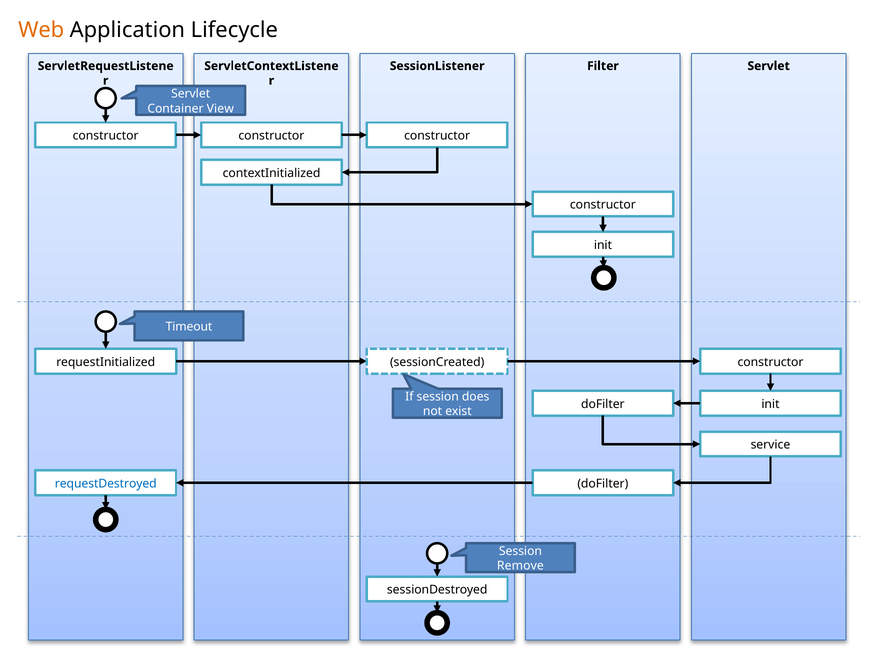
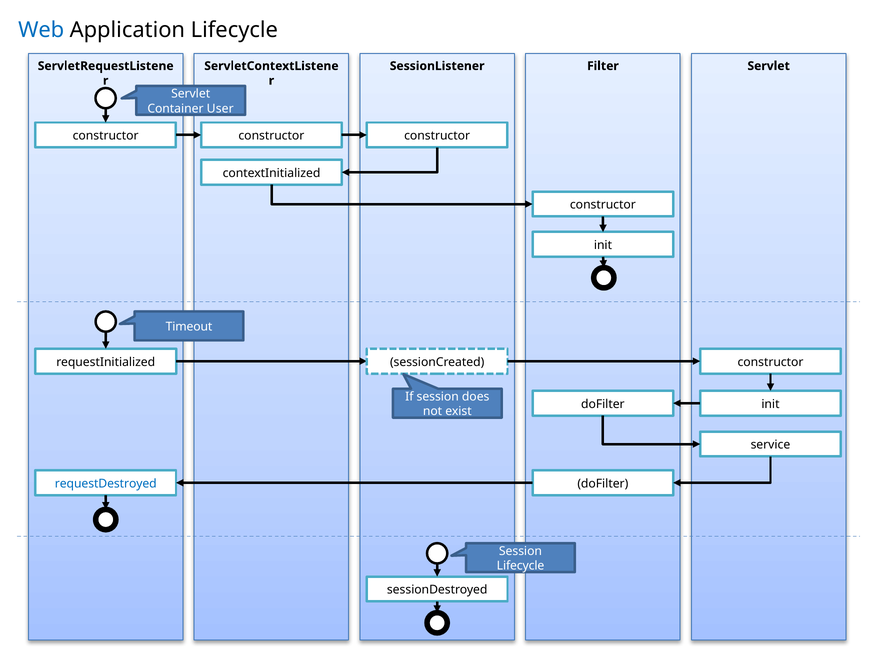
Web colour: orange -> blue
View: View -> User
Remove at (520, 566): Remove -> Lifecycle
